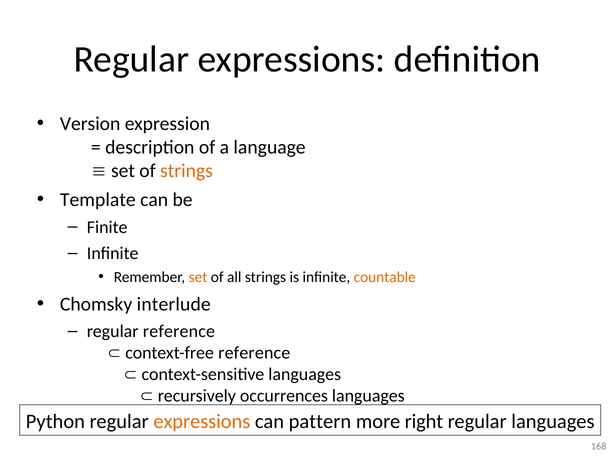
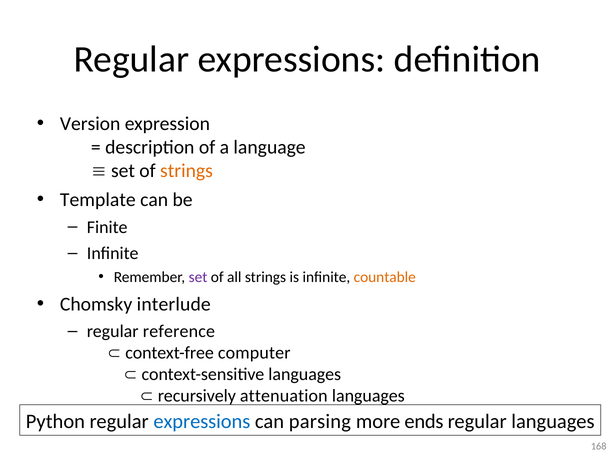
set at (198, 277) colour: orange -> purple
context-free reference: reference -> computer
occurrences: occurrences -> attenuation
expressions at (202, 422) colour: orange -> blue
pattern: pattern -> parsing
right: right -> ends
